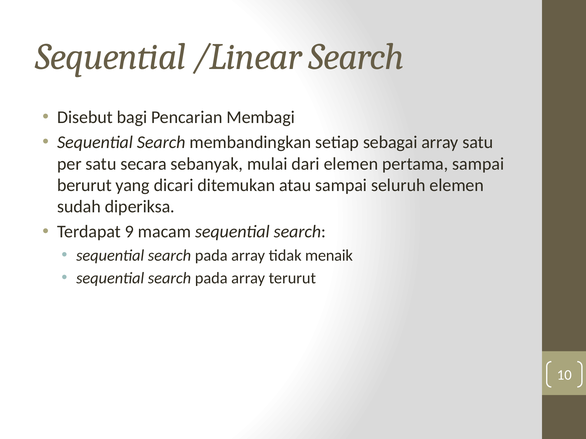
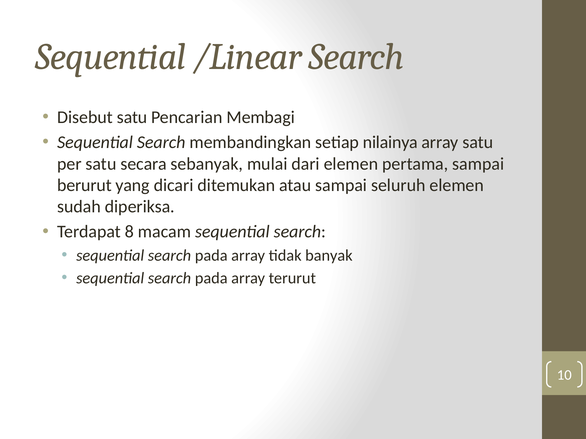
Disebut bagi: bagi -> satu
sebagai: sebagai -> nilainya
9: 9 -> 8
menaik: menaik -> banyak
